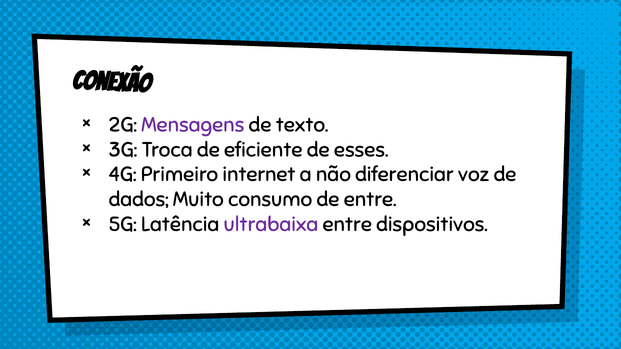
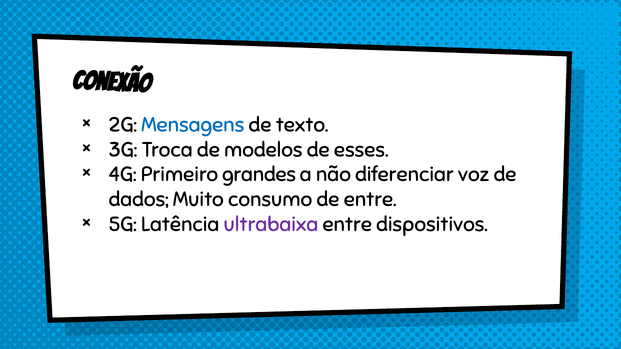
Mensagens colour: purple -> blue
eficiente: eficiente -> modelos
internet: internet -> grandes
